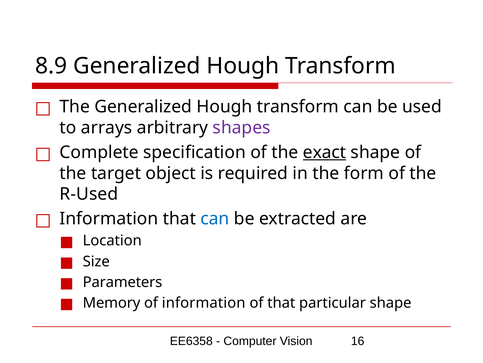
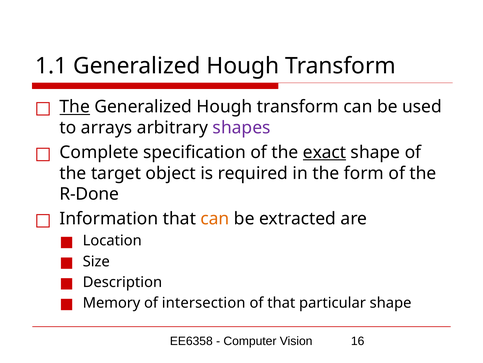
8.9: 8.9 -> 1.1
The at (75, 107) underline: none -> present
R-Used: R-Used -> R-Done
can at (215, 218) colour: blue -> orange
Parameters: Parameters -> Description
of information: information -> intersection
